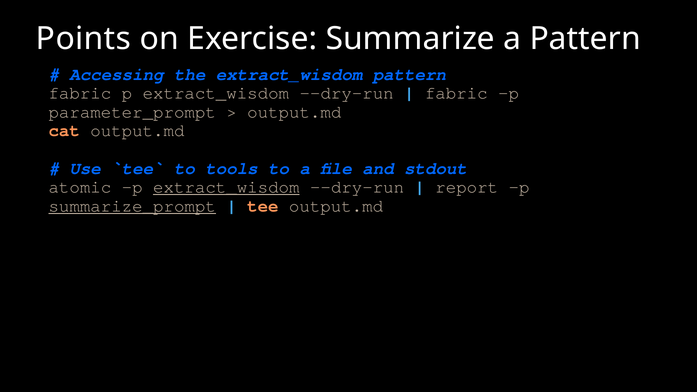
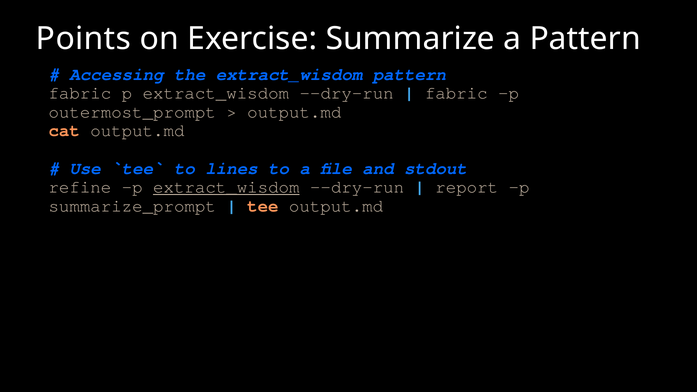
parameter_prompt: parameter_prompt -> outermost_prompt
tools: tools -> lines
atomic: atomic -> refine
summarize_prompt underline: present -> none
